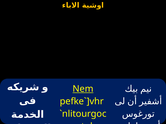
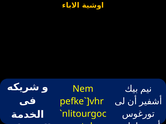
Nem underline: present -> none
